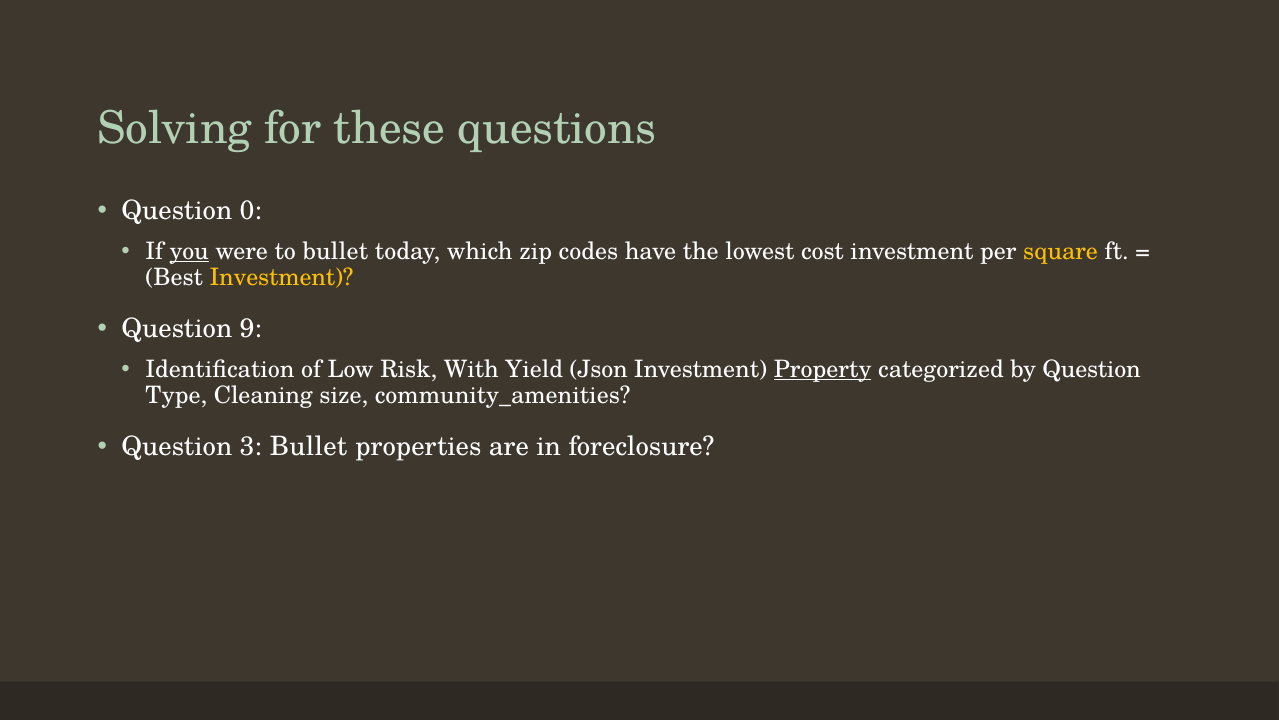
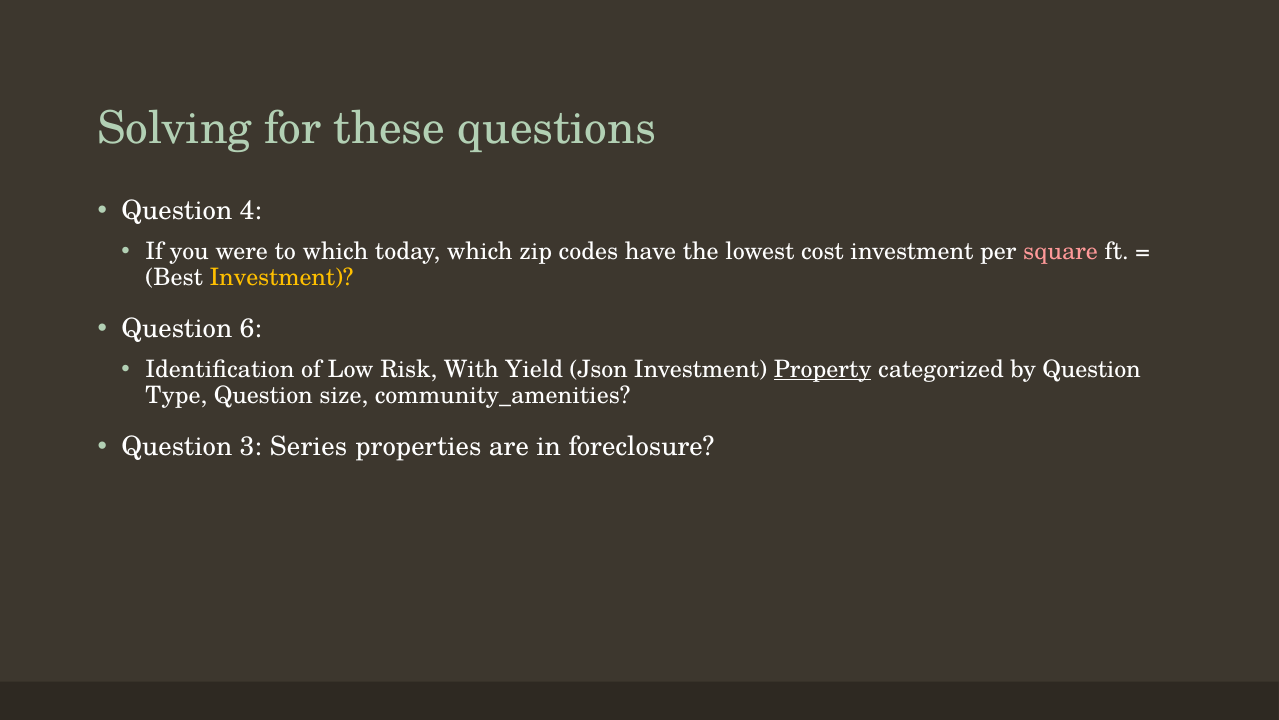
0: 0 -> 4
you underline: present -> none
to bullet: bullet -> which
square colour: yellow -> pink
9: 9 -> 6
Type Cleaning: Cleaning -> Question
3 Bullet: Bullet -> Series
